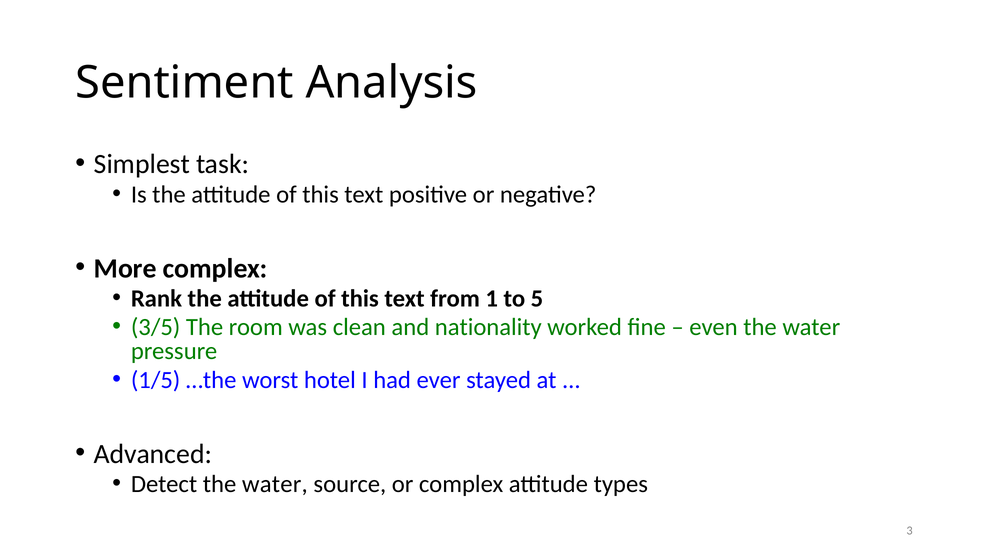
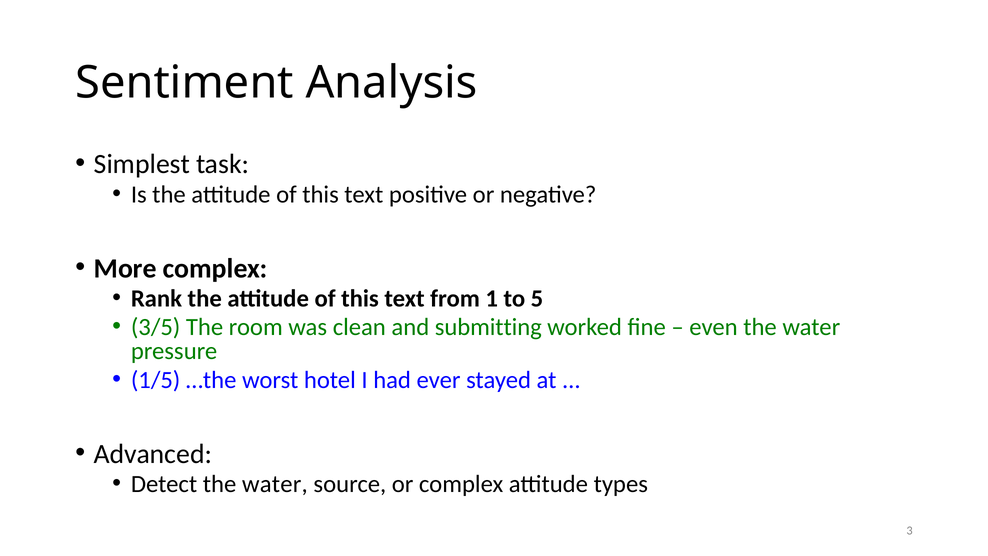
nationality: nationality -> submitting
